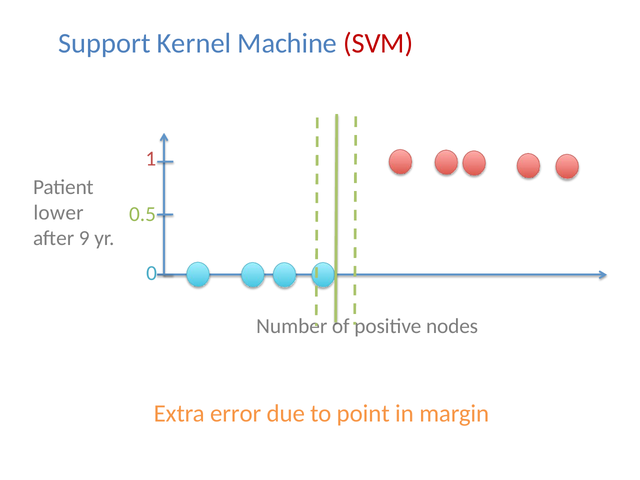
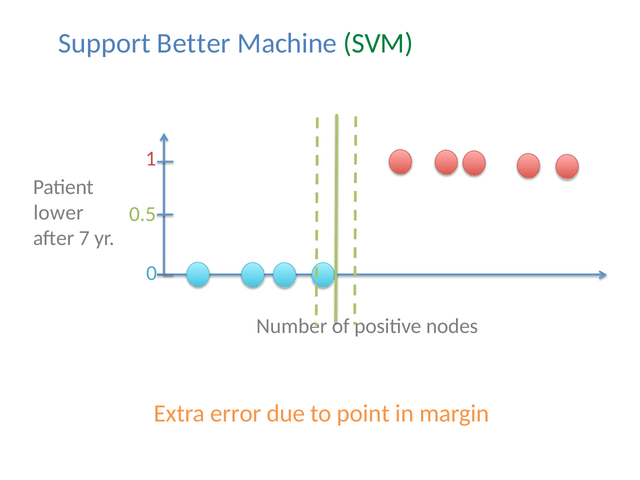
Kernel: Kernel -> Better
SVM colour: red -> green
9: 9 -> 7
